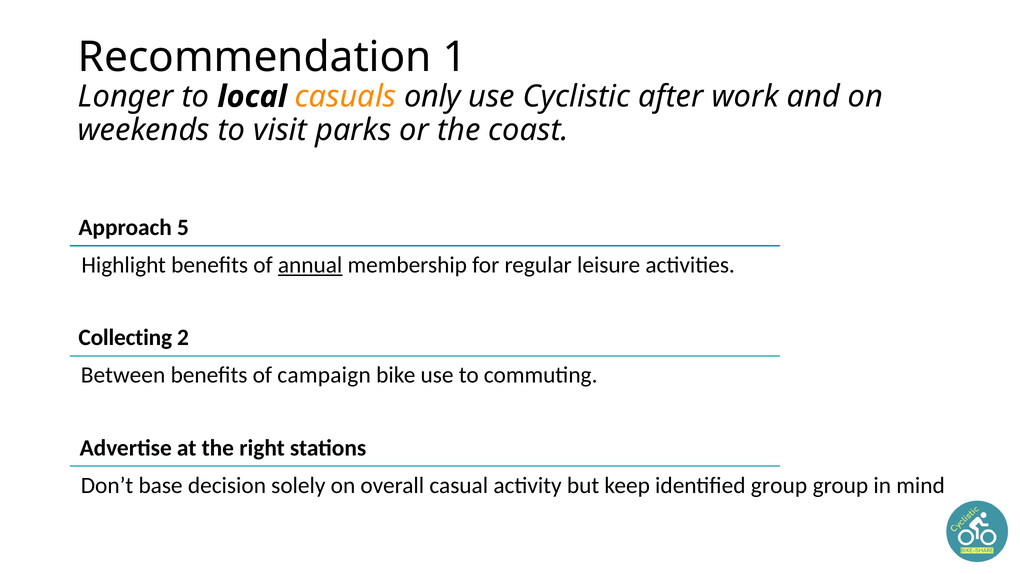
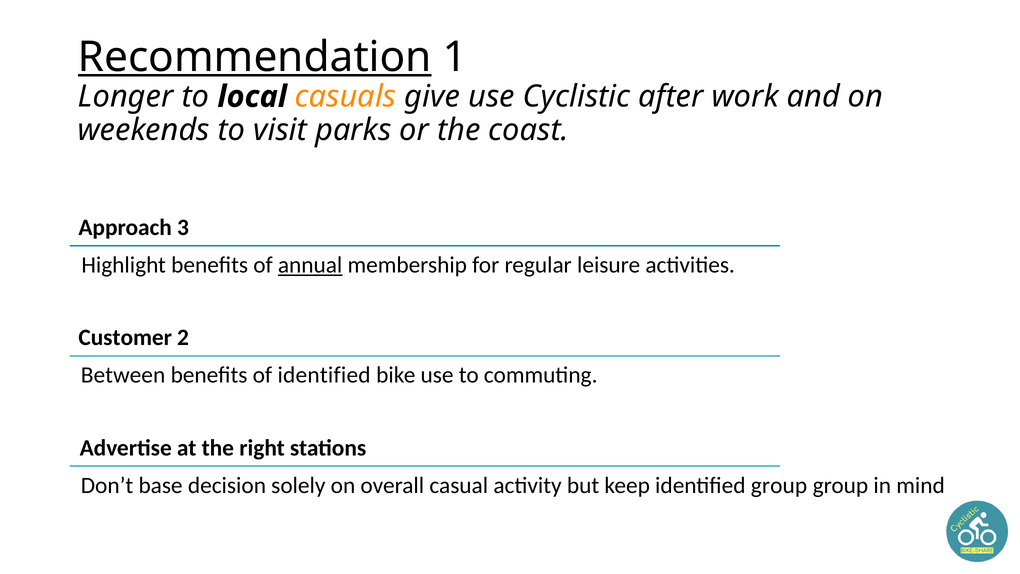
Recommendation underline: none -> present
only: only -> give
5: 5 -> 3
Collecting: Collecting -> Customer
of campaign: campaign -> identified
